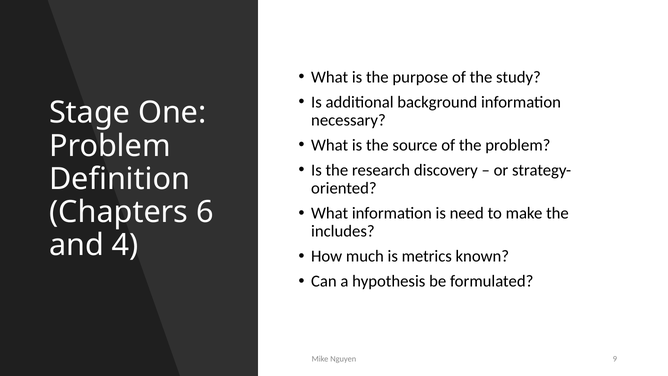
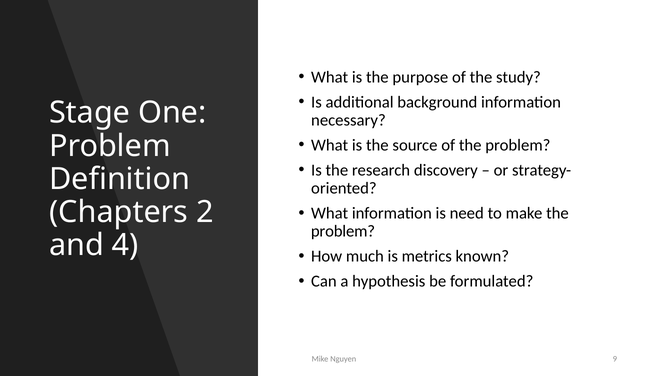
6: 6 -> 2
includes at (343, 231): includes -> problem
